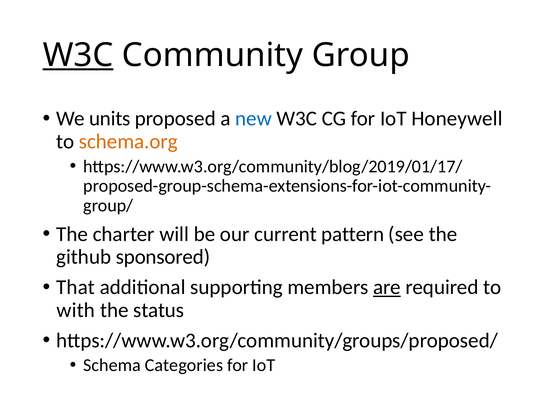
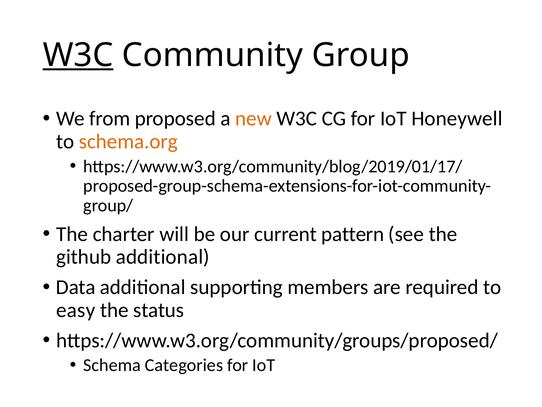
units: units -> from
new colour: blue -> orange
github sponsored: sponsored -> additional
That: That -> Data
are underline: present -> none
with: with -> easy
